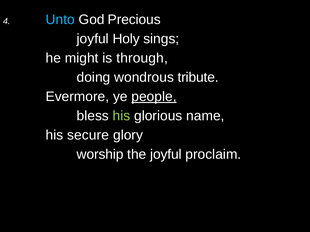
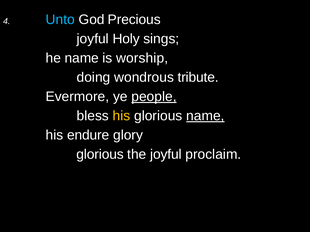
he might: might -> name
through: through -> worship
his at (121, 116) colour: light green -> yellow
name at (205, 116) underline: none -> present
secure: secure -> endure
worship at (100, 155): worship -> glorious
